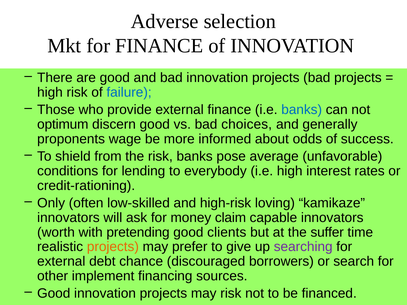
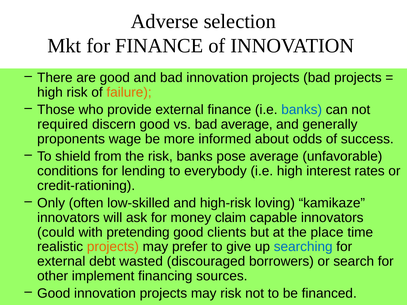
failure colour: blue -> orange
optimum: optimum -> required
bad choices: choices -> average
worth: worth -> could
suffer: suffer -> place
searching colour: purple -> blue
chance: chance -> wasted
